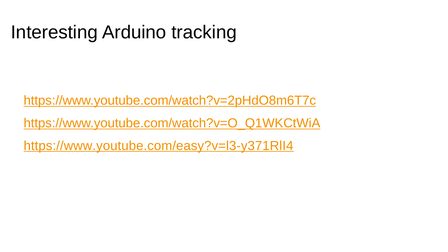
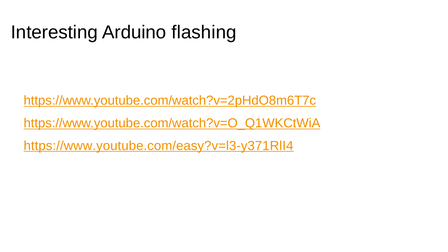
tracking: tracking -> flashing
